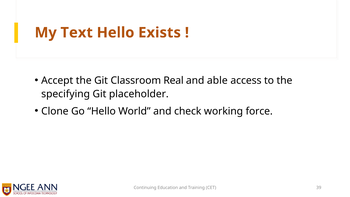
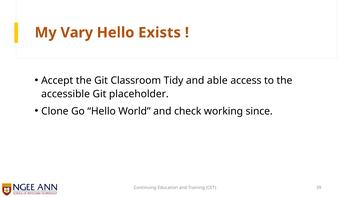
Text: Text -> Vary
Real: Real -> Tidy
specifying: specifying -> accessible
force: force -> since
